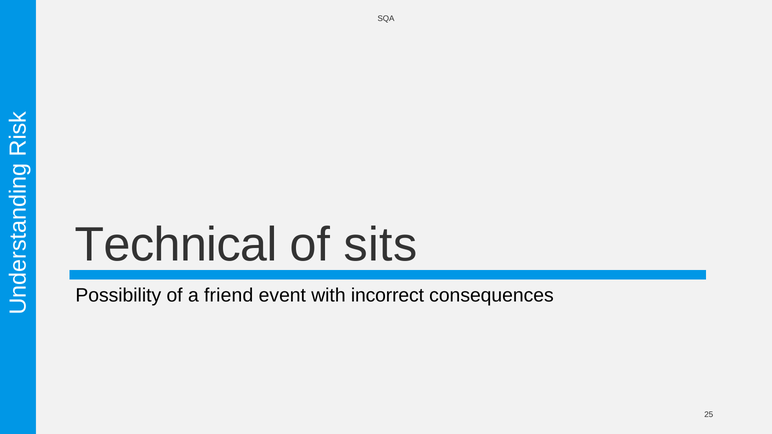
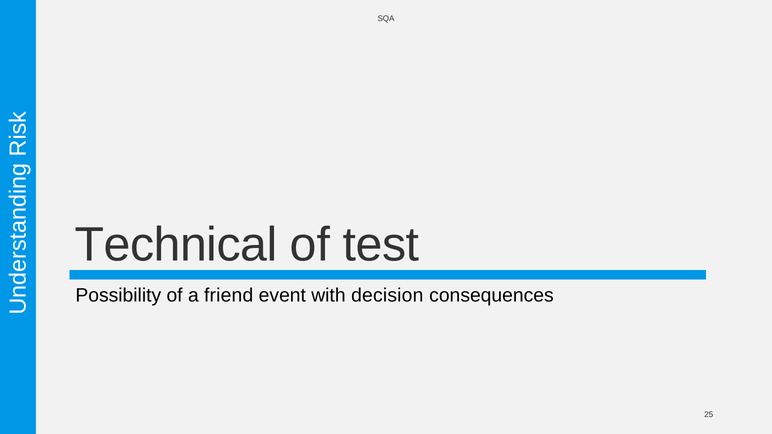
sits: sits -> test
incorrect: incorrect -> decision
